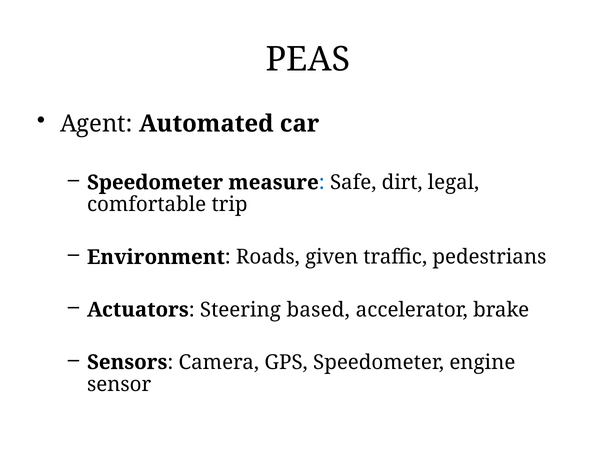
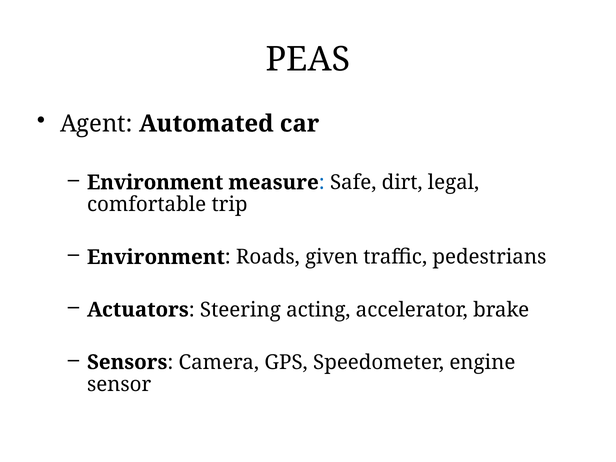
Speedometer at (155, 183): Speedometer -> Environment
based: based -> acting
